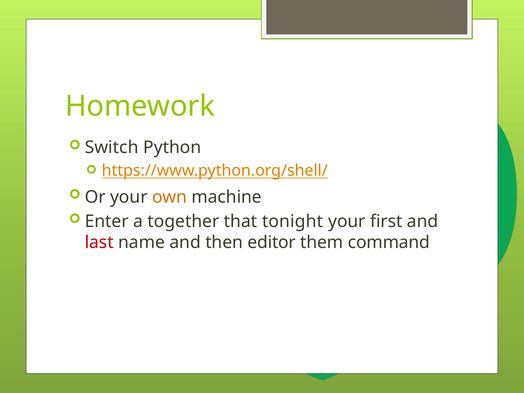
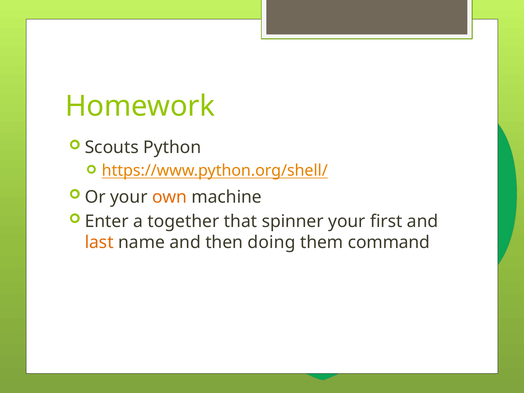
Switch: Switch -> Scouts
tonight: tonight -> spinner
last colour: red -> orange
editor: editor -> doing
